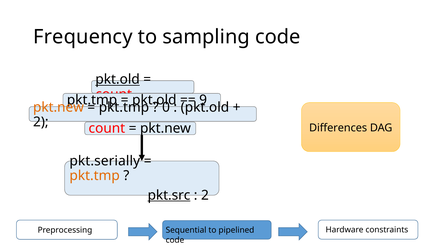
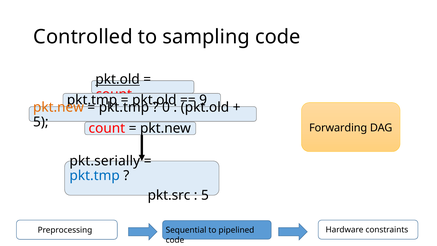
Frequency: Frequency -> Controlled
2 at (41, 122): 2 -> 5
Differences: Differences -> Forwarding
pkt.tmp at (95, 176) colour: orange -> blue
pkt.src underline: present -> none
2 at (205, 195): 2 -> 5
